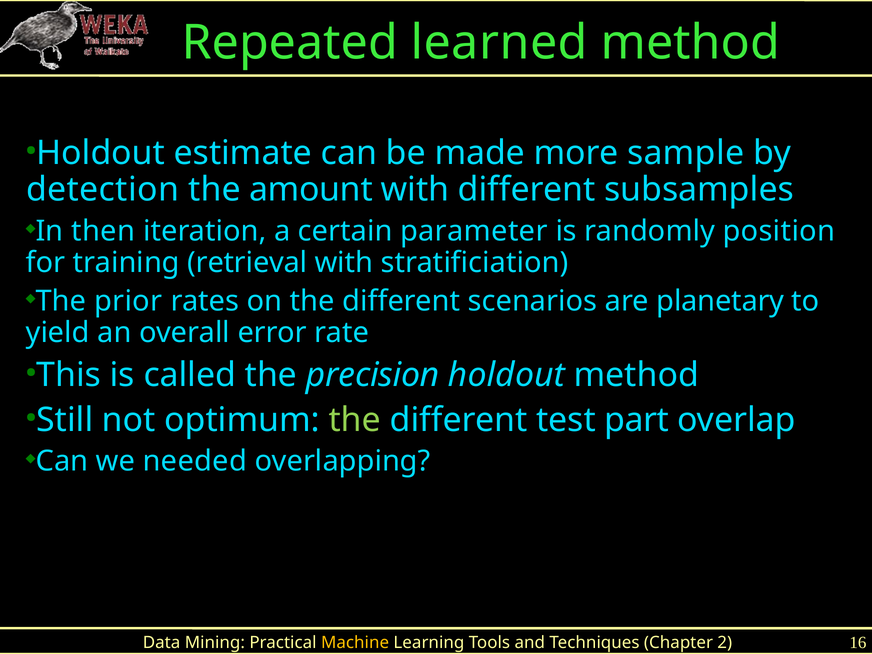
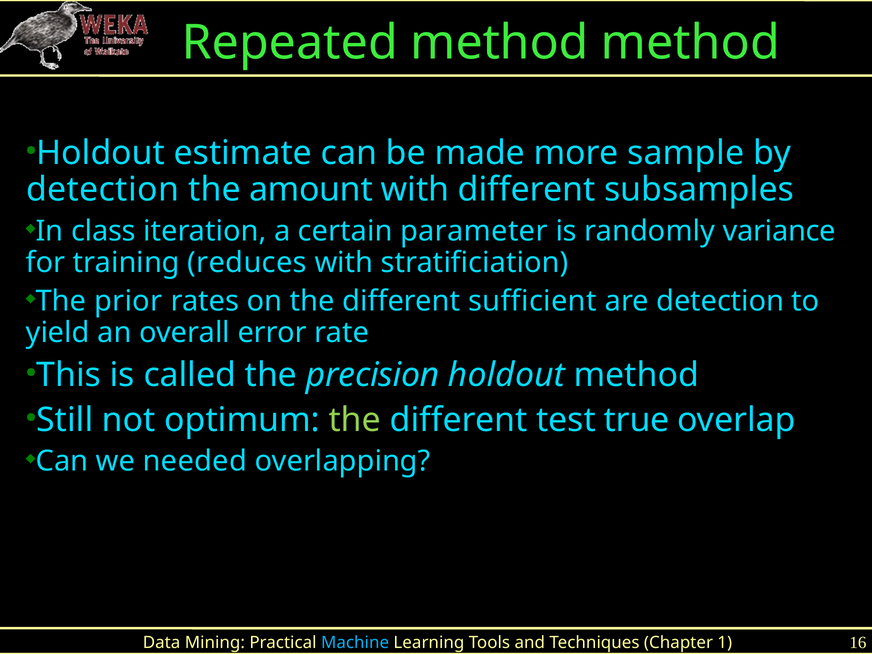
Repeated learned: learned -> method
then: then -> class
position: position -> variance
retrieval: retrieval -> reduces
scenarios: scenarios -> sufficient
are planetary: planetary -> detection
part: part -> true
Machine colour: yellow -> light blue
2: 2 -> 1
